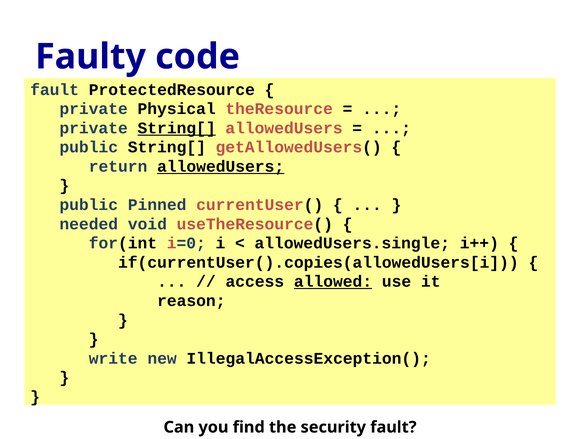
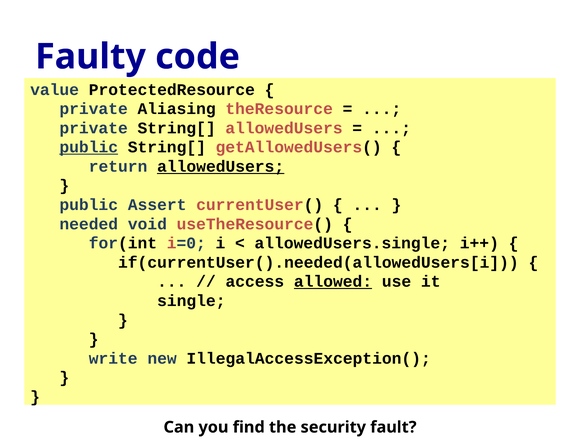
fault at (55, 90): fault -> value
Physical: Physical -> Aliasing
String[ at (177, 128) underline: present -> none
public at (89, 147) underline: none -> present
Pinned: Pinned -> Assert
if(currentUser().copies(allowedUsers[i: if(currentUser().copies(allowedUsers[i -> if(currentUser().needed(allowedUsers[i
reason: reason -> single
